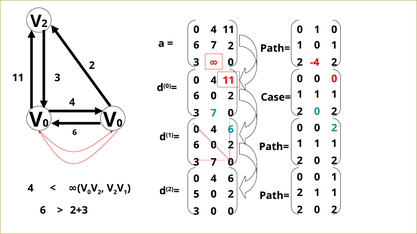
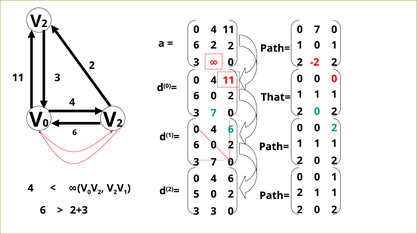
1 at (317, 30): 1 -> 7
7 at (214, 45): 7 -> 2
-4: -4 -> -2
Case=: Case= -> That=
0 at (120, 123): 0 -> 2
3 0: 0 -> 3
